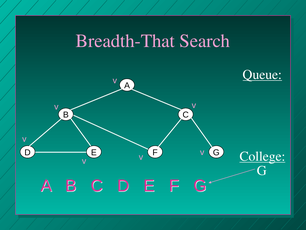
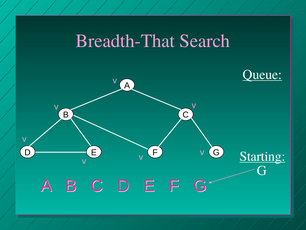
College: College -> Starting
